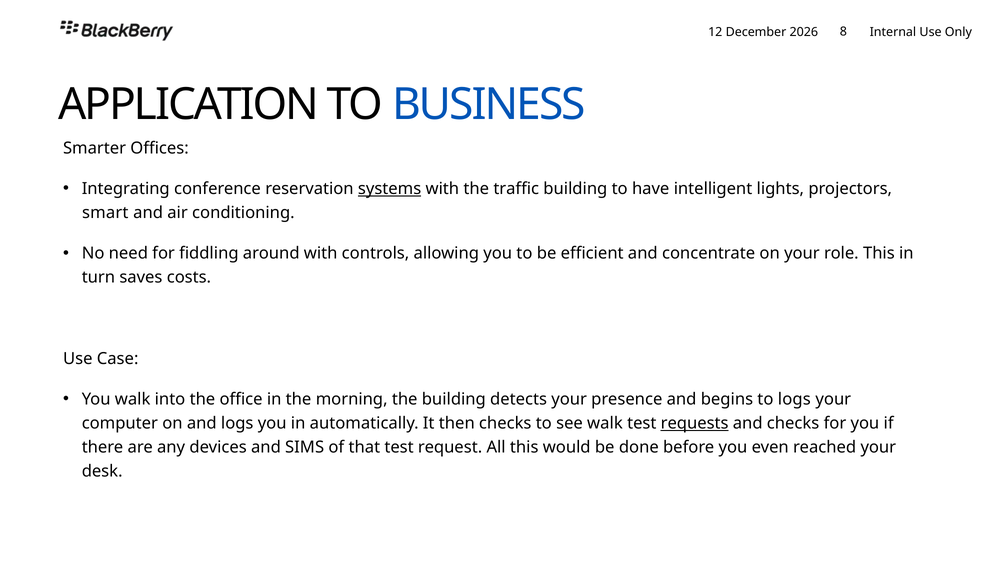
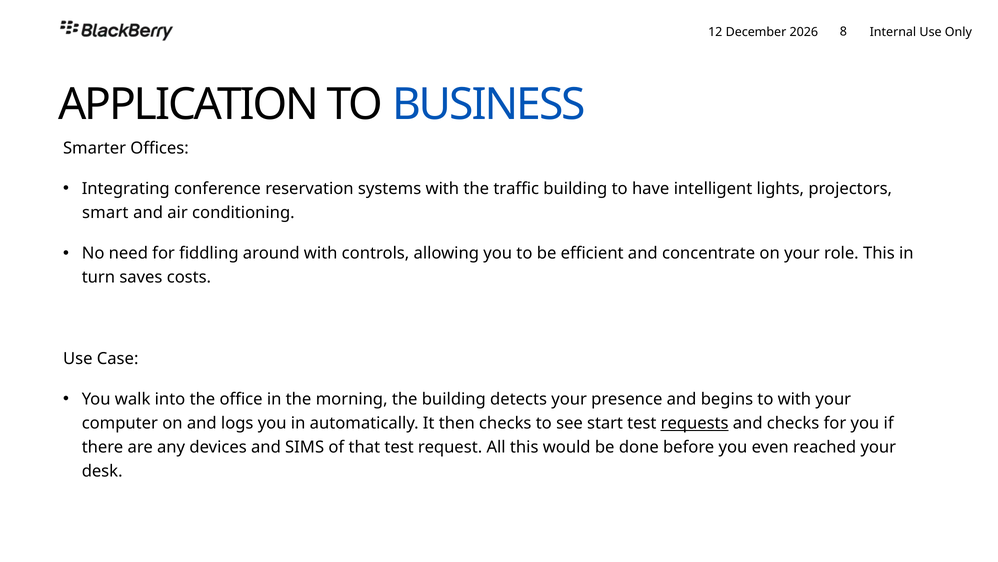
systems underline: present -> none
to logs: logs -> with
see walk: walk -> start
